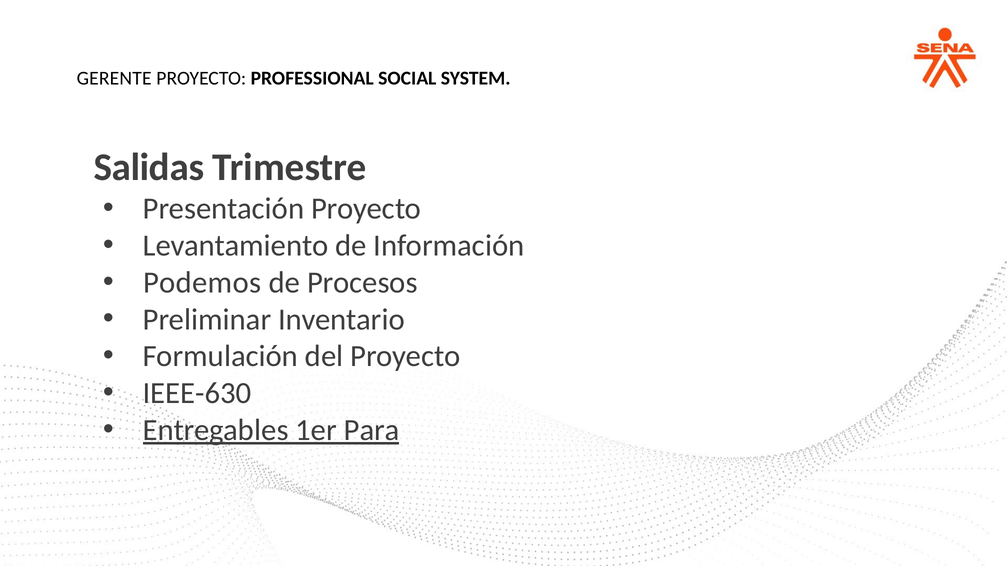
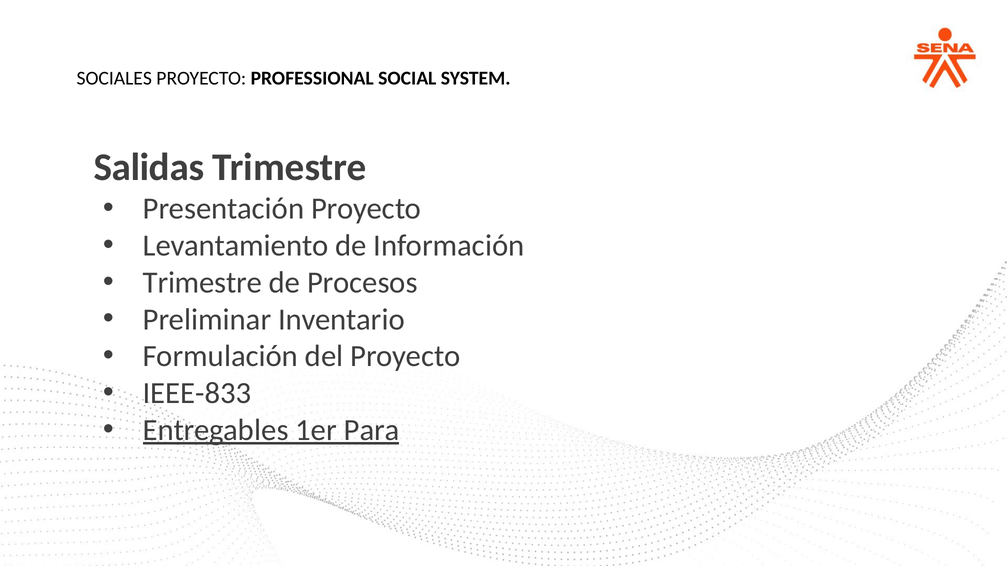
GERENTE: GERENTE -> SOCIALES
Podemos at (202, 283): Podemos -> Trimestre
IEEE-630: IEEE-630 -> IEEE-833
